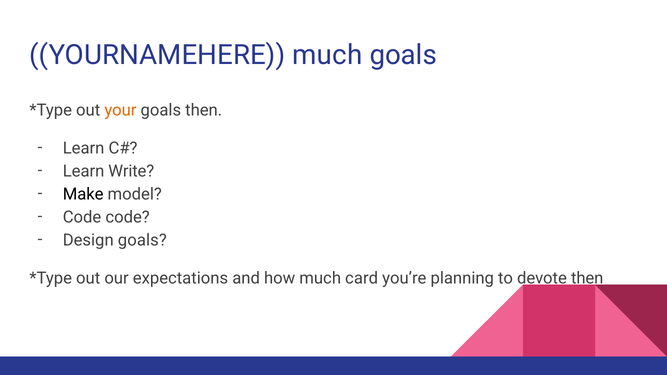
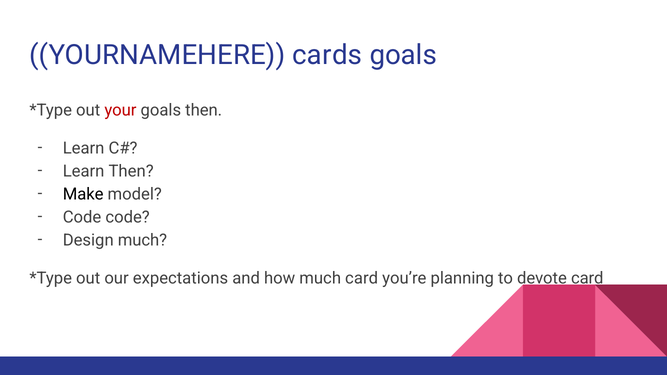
YOURNAMEHERE much: much -> cards
your colour: orange -> red
Learn Write: Write -> Then
Design goals: goals -> much
devote then: then -> card
